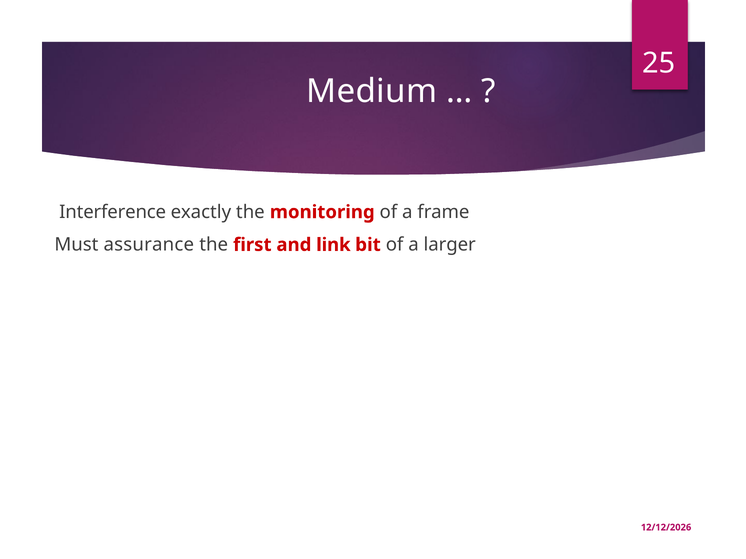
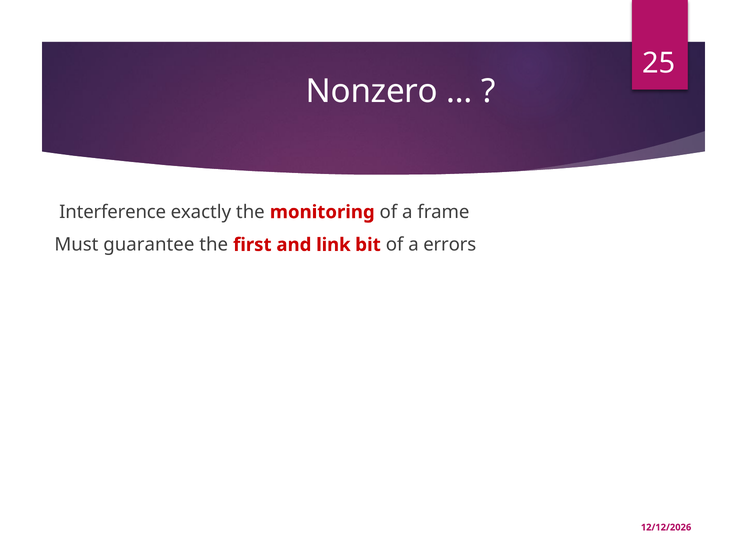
Medium: Medium -> Nonzero
assurance: assurance -> guarantee
larger: larger -> errors
